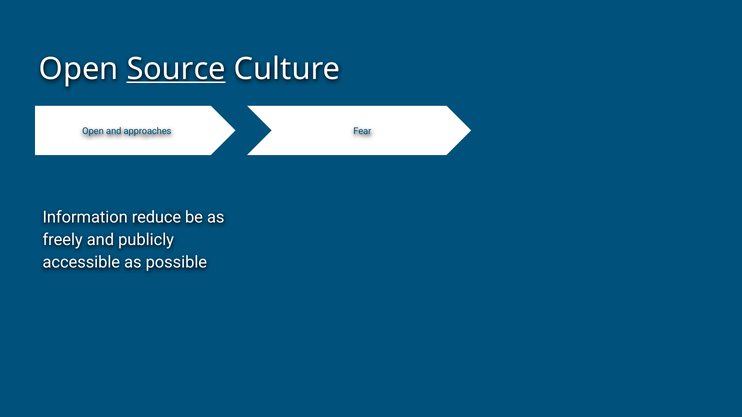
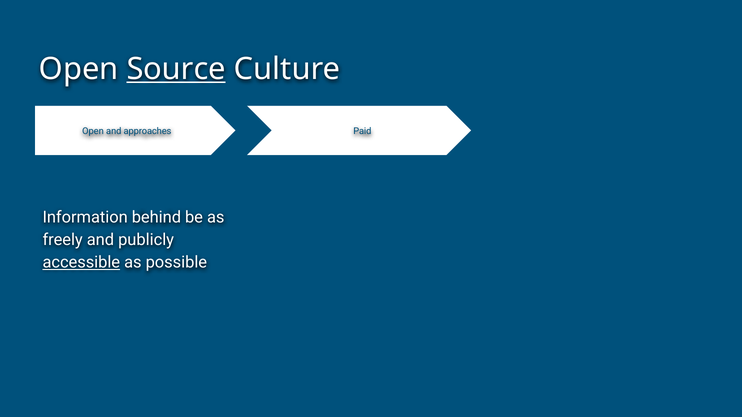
Fear: Fear -> Paid
reduce: reduce -> behind
accessible underline: none -> present
